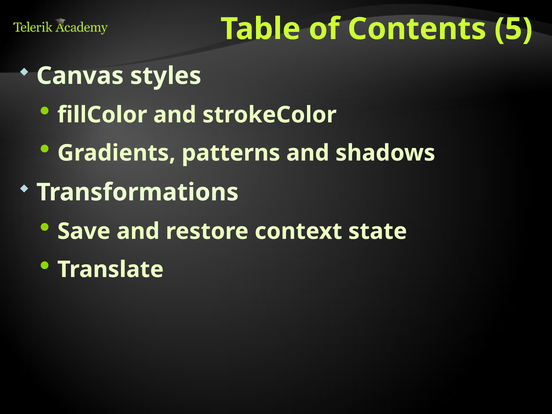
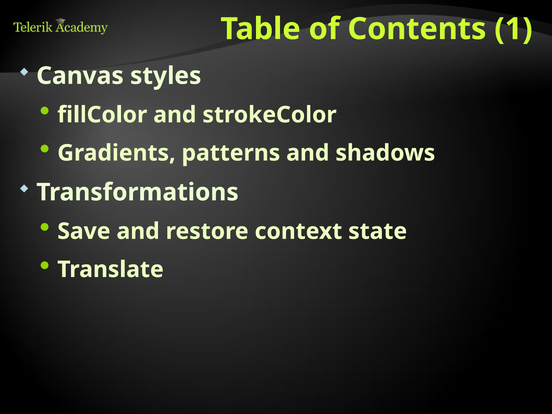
5: 5 -> 1
